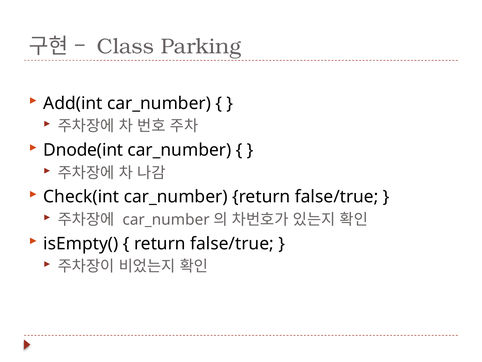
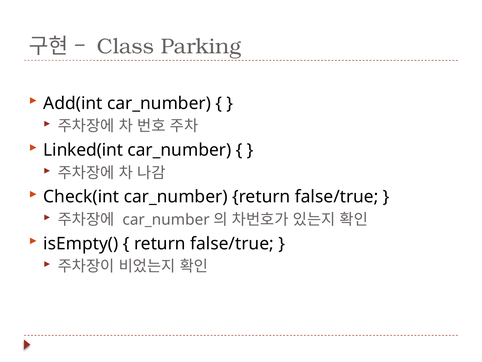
Dnode(int: Dnode(int -> Linked(int
